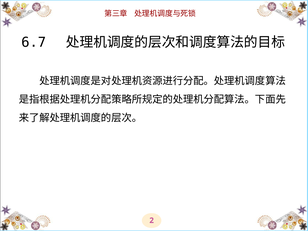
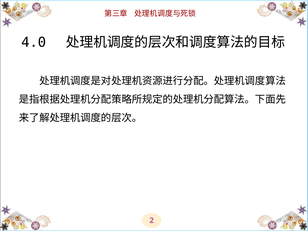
6.7: 6.7 -> 4.0
